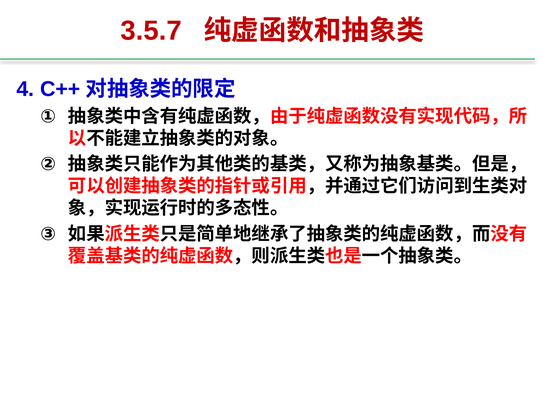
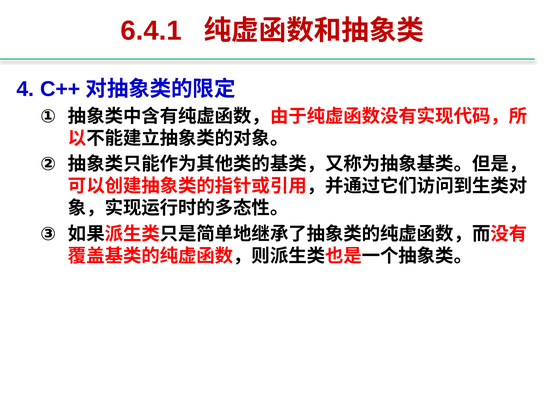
3.5.7: 3.5.7 -> 6.4.1
